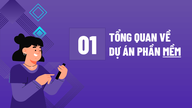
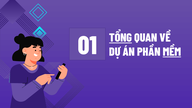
TỔNG underline: none -> present
